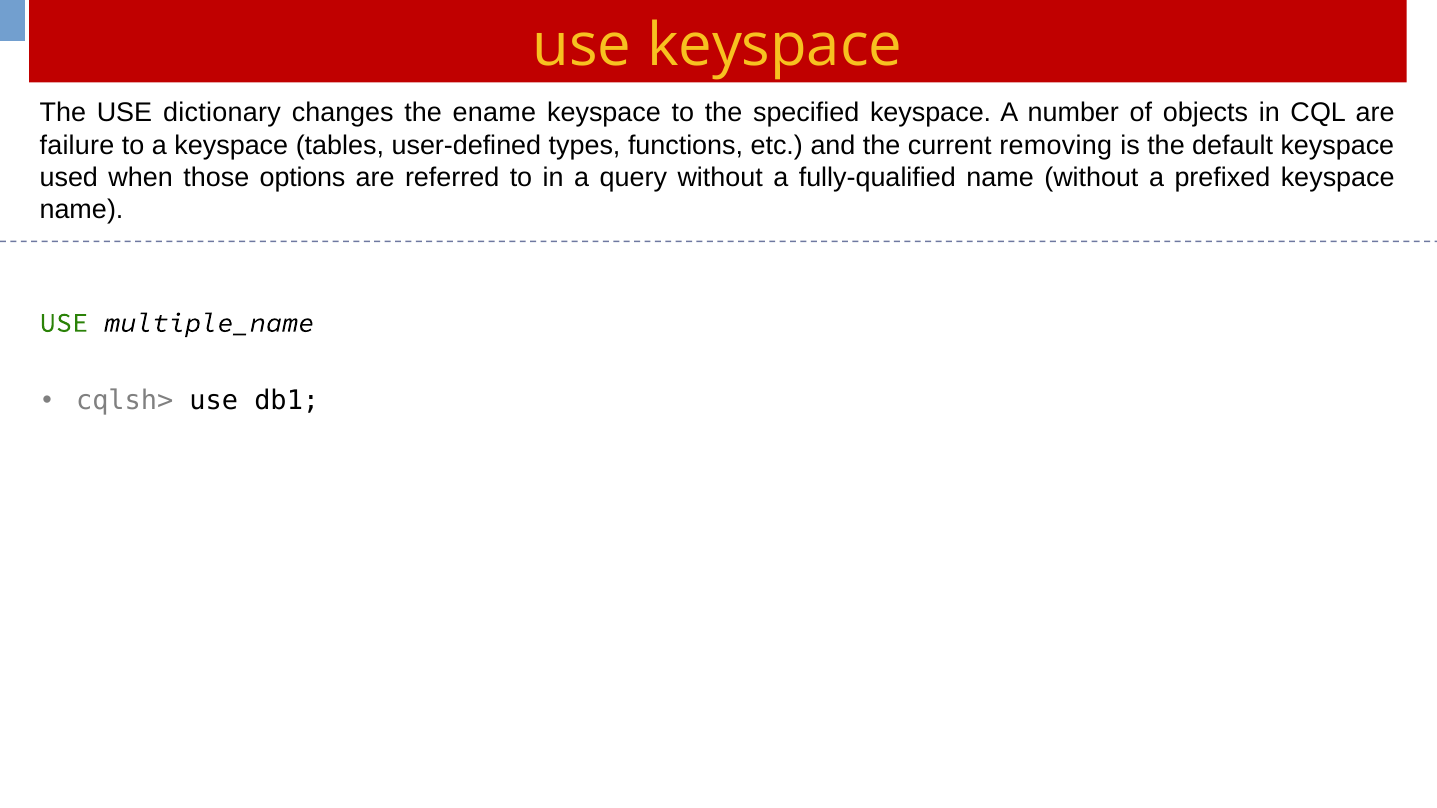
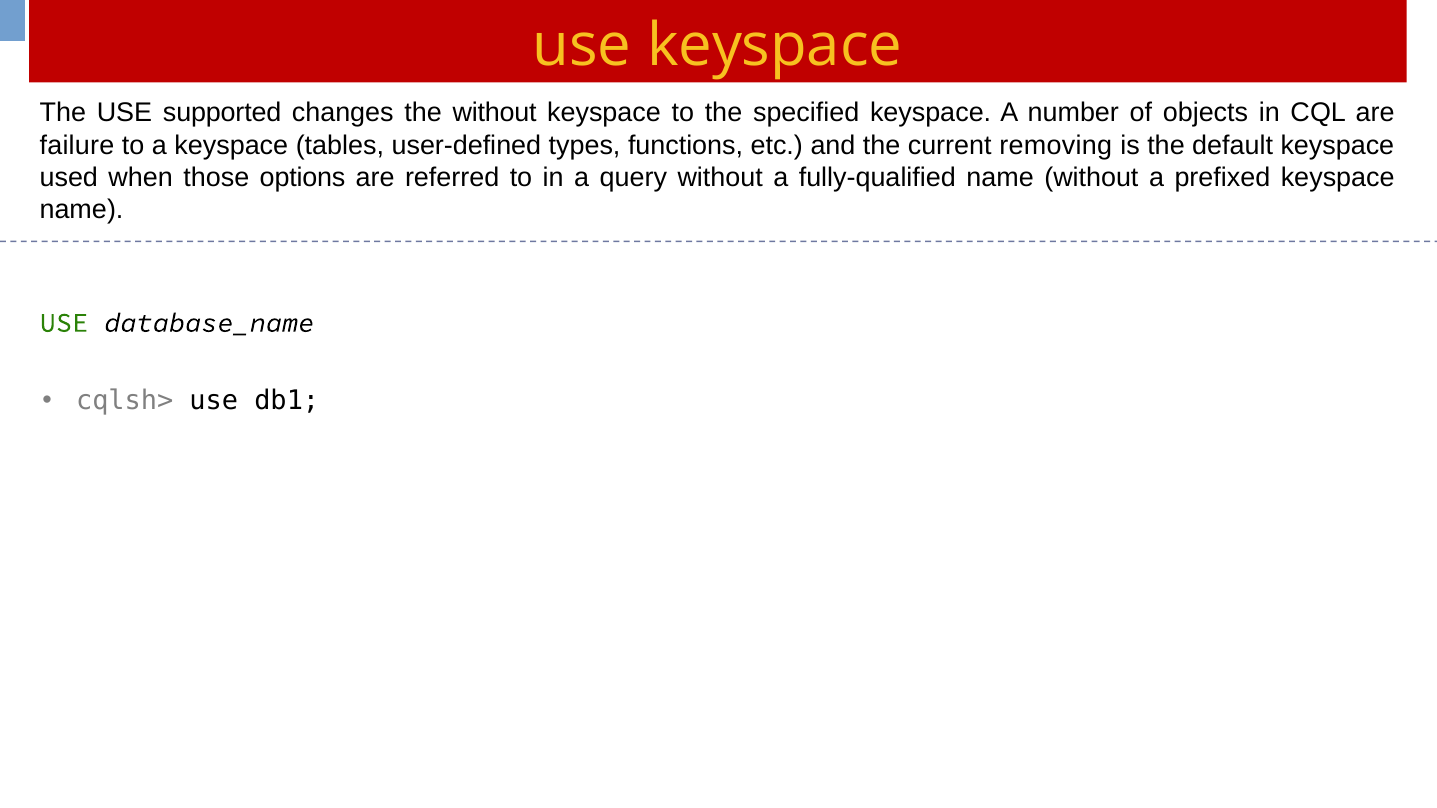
dictionary: dictionary -> supported
the ename: ename -> without
multiple_name: multiple_name -> database_name
